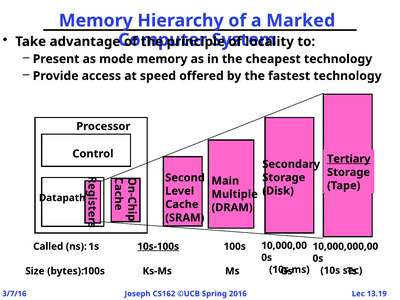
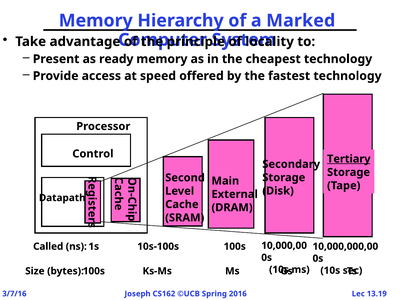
mode: mode -> ready
Multiple: Multiple -> External
10s-100s underline: present -> none
